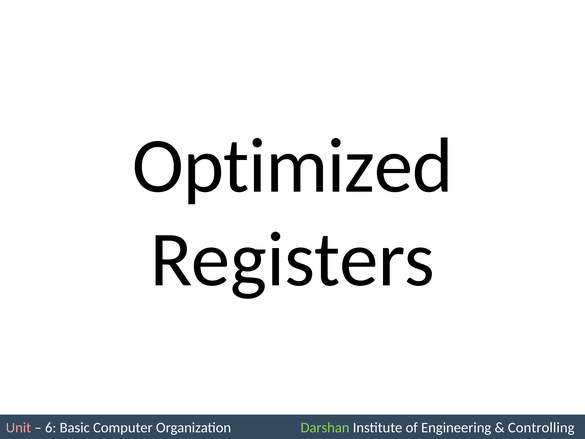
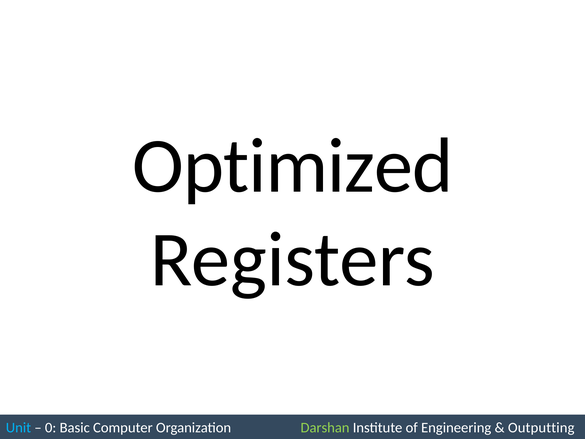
Unit colour: pink -> light blue
6: 6 -> 0
Controlling: Controlling -> Outputting
